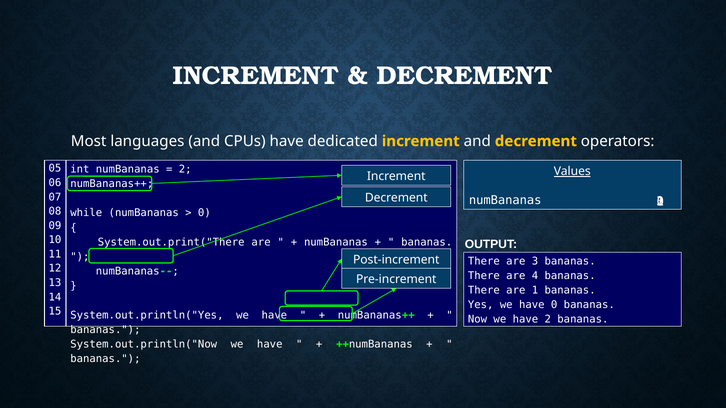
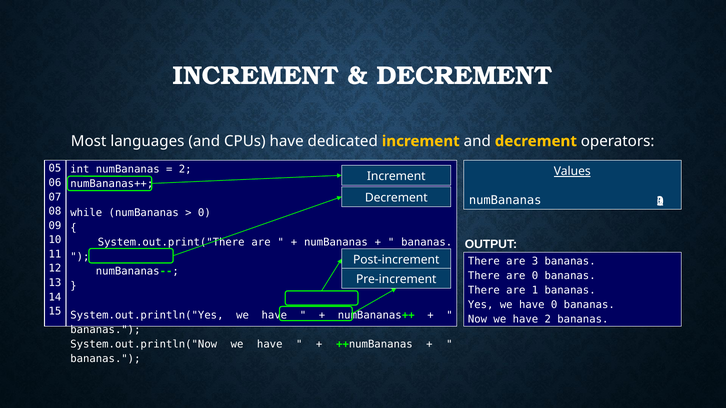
are 4: 4 -> 0
